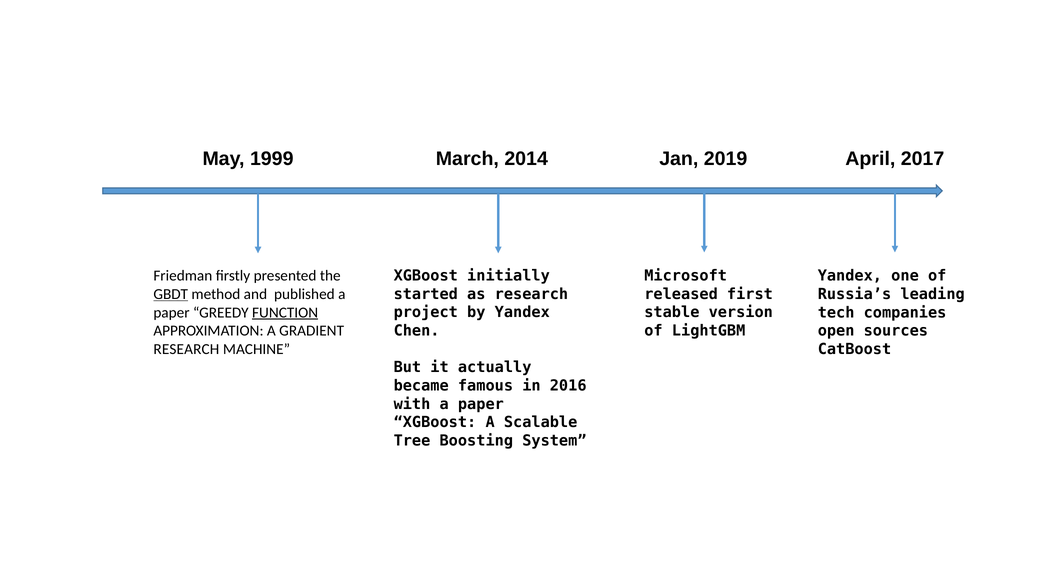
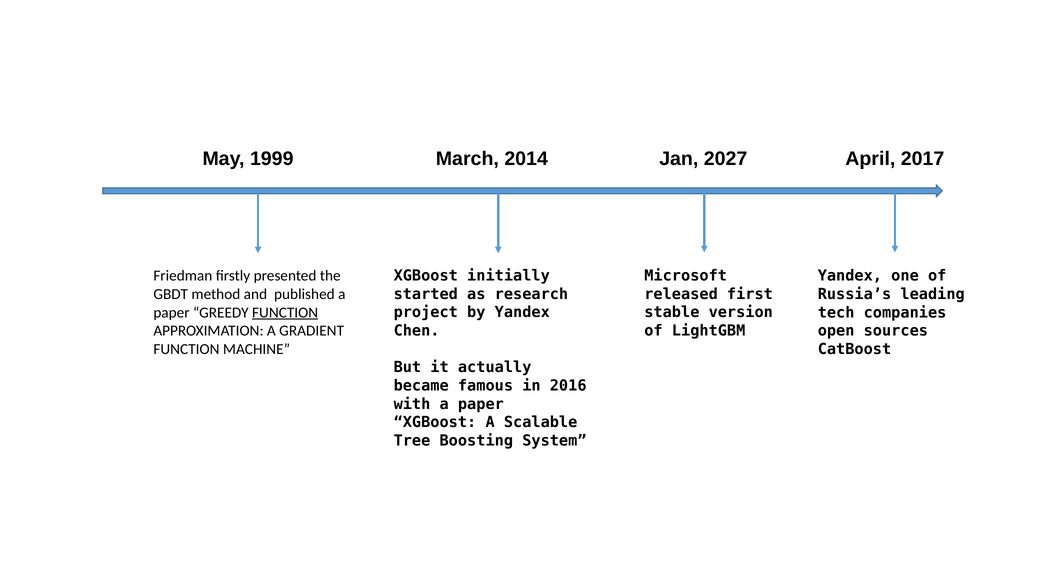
2019: 2019 -> 2027
GBDT underline: present -> none
RESEARCH at (186, 349): RESEARCH -> FUNCTION
